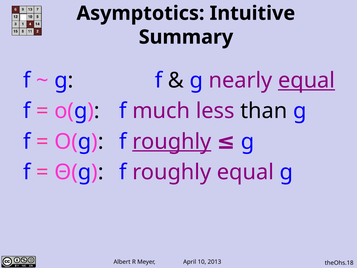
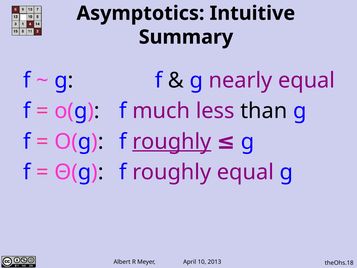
equal at (307, 80) underline: present -> none
